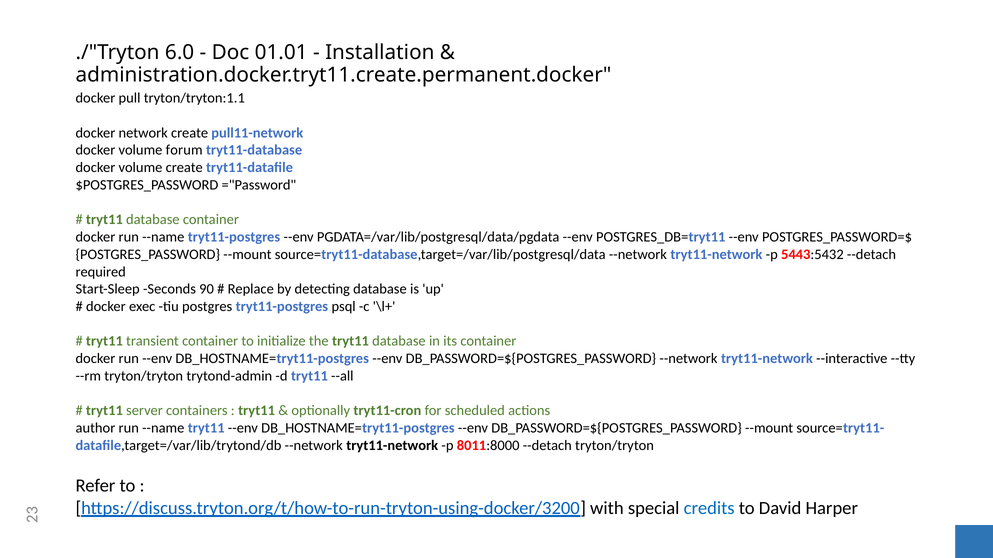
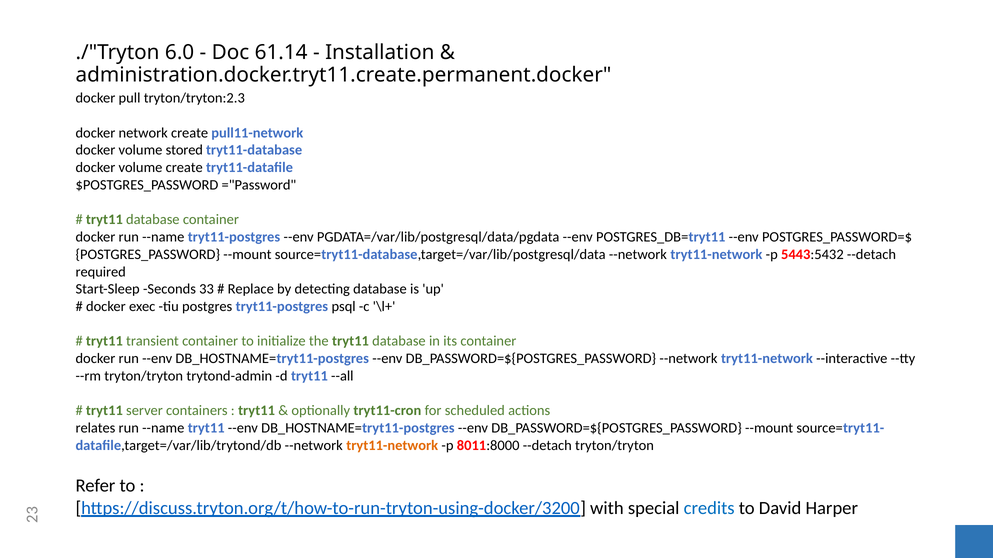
01.01: 01.01 -> 61.14
tryton/tryton:1.1: tryton/tryton:1.1 -> tryton/tryton:2.3
forum: forum -> stored
90: 90 -> 33
author: author -> relates
tryt11-network at (392, 446) colour: black -> orange
